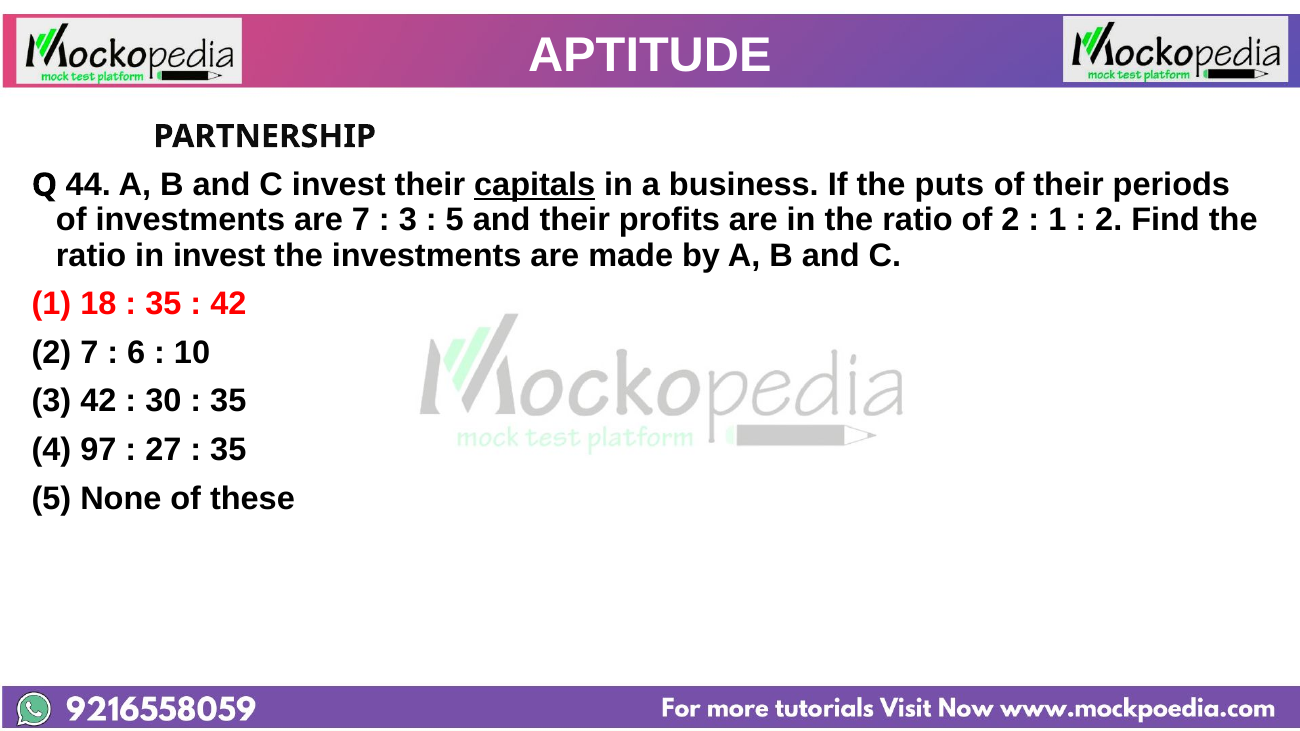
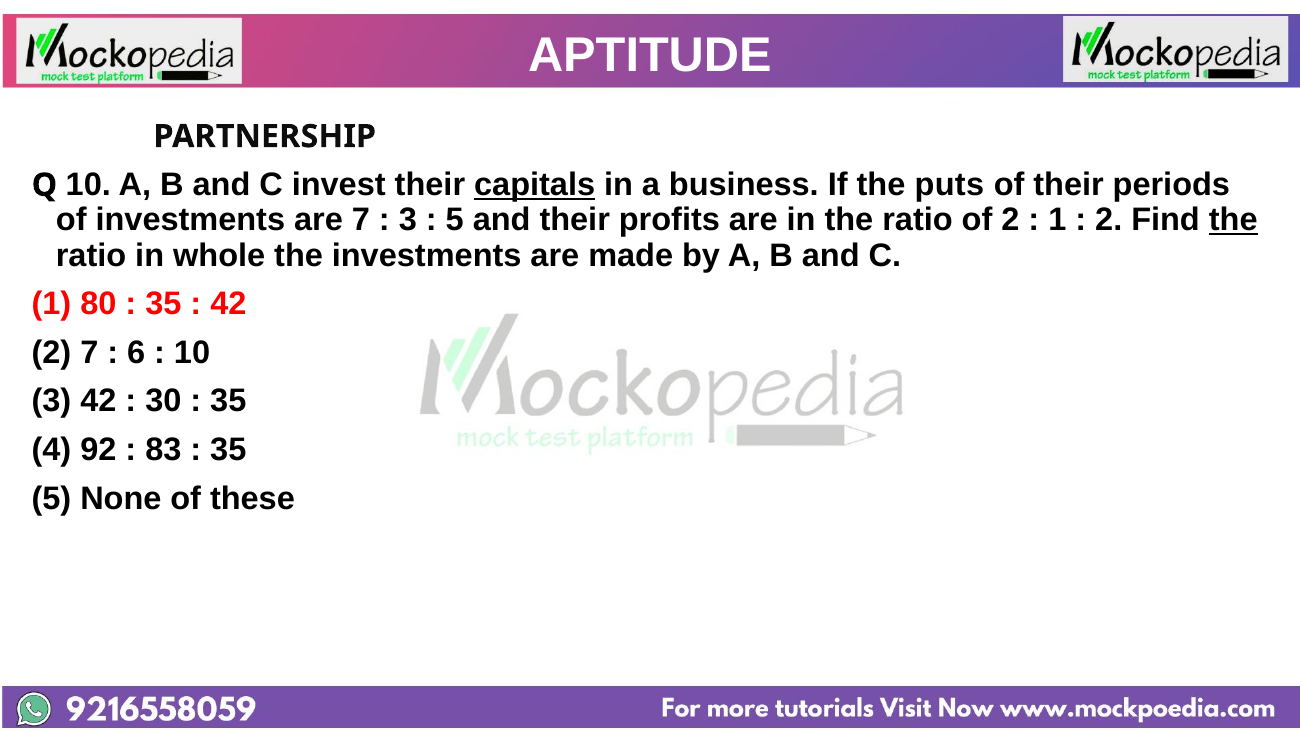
Q 44: 44 -> 10
the at (1233, 220) underline: none -> present
in invest: invest -> whole
18: 18 -> 80
97: 97 -> 92
27: 27 -> 83
